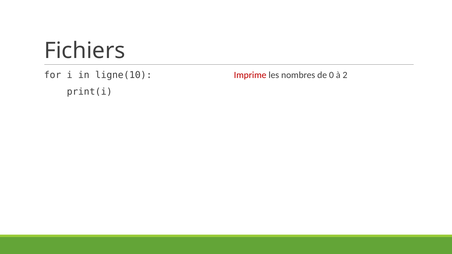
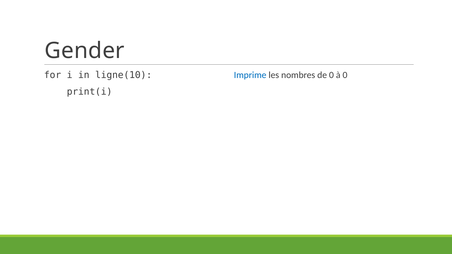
Fichiers: Fichiers -> Gender
Imprime colour: red -> blue
à 2: 2 -> 0
